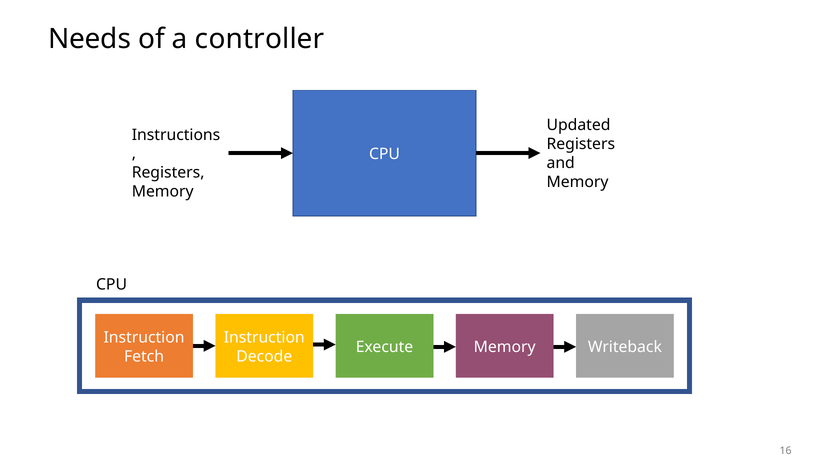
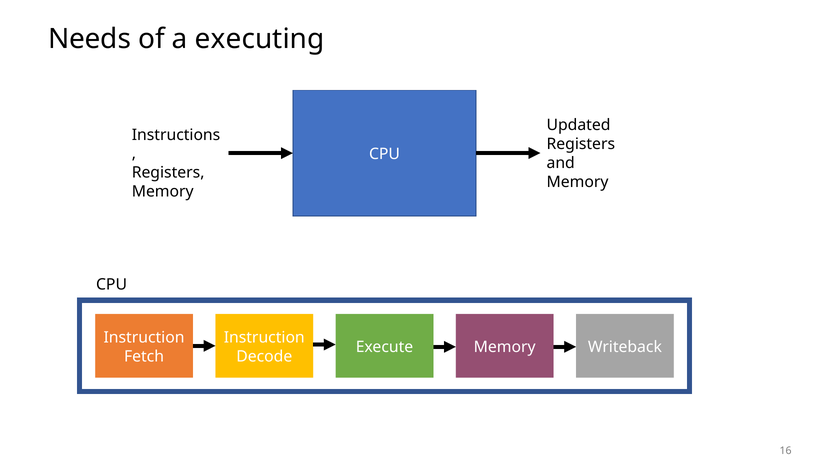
controller: controller -> executing
